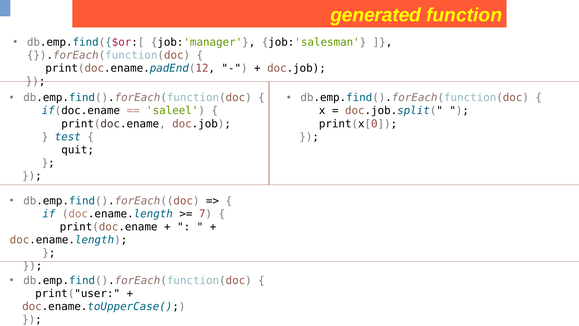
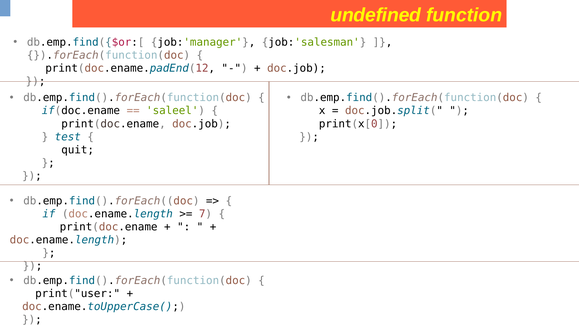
generated: generated -> undefined
